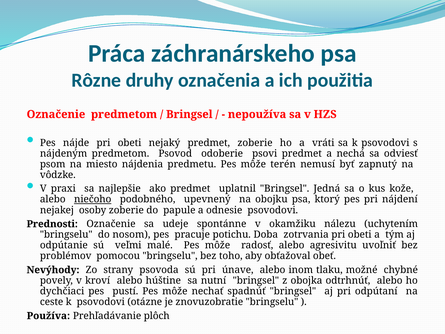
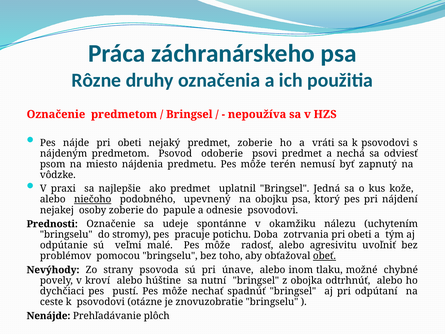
nosom: nosom -> stromy
obeť underline: none -> present
Používa: Používa -> Nenájde
